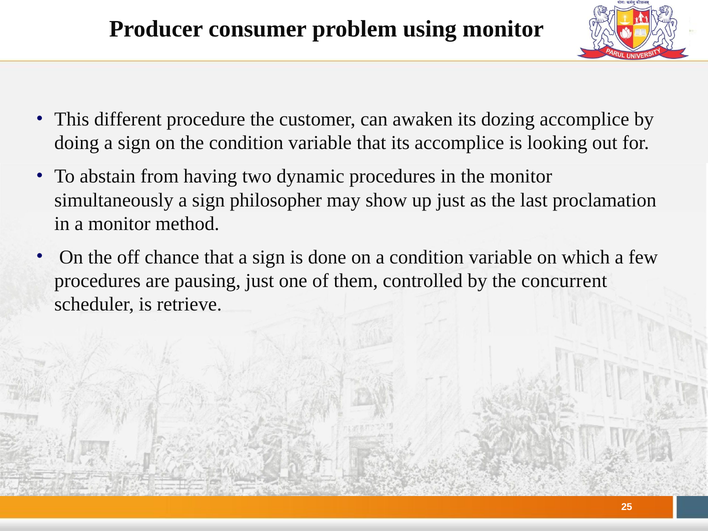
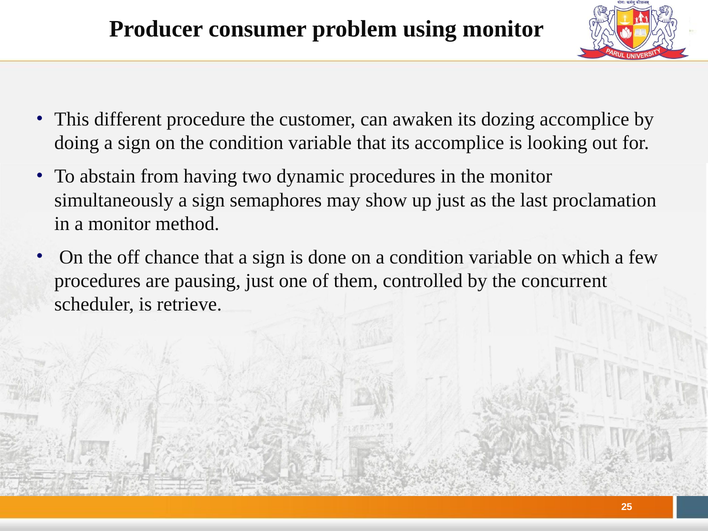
philosopher: philosopher -> semaphores
